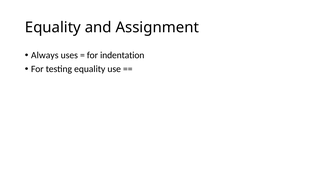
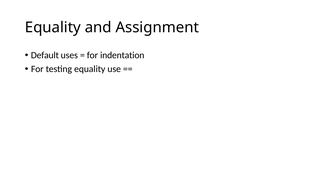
Always: Always -> Default
